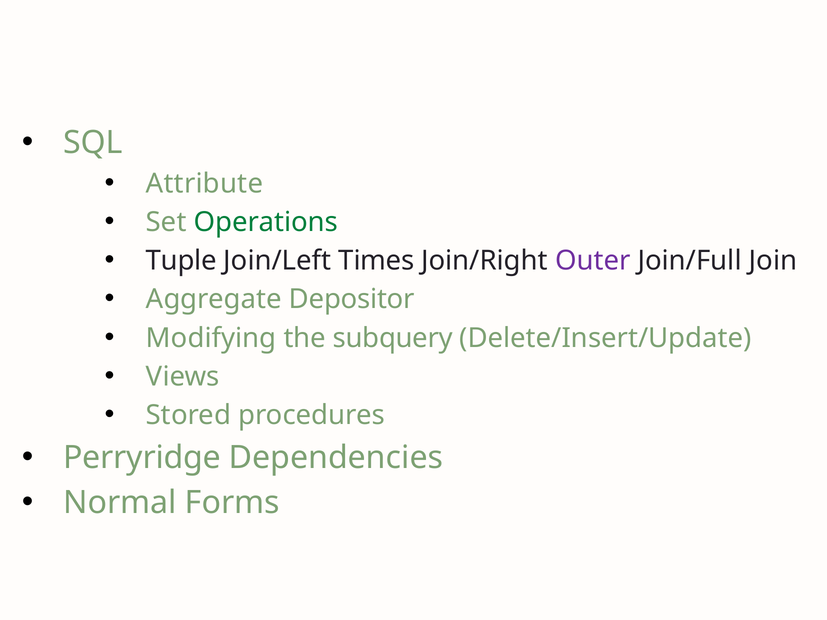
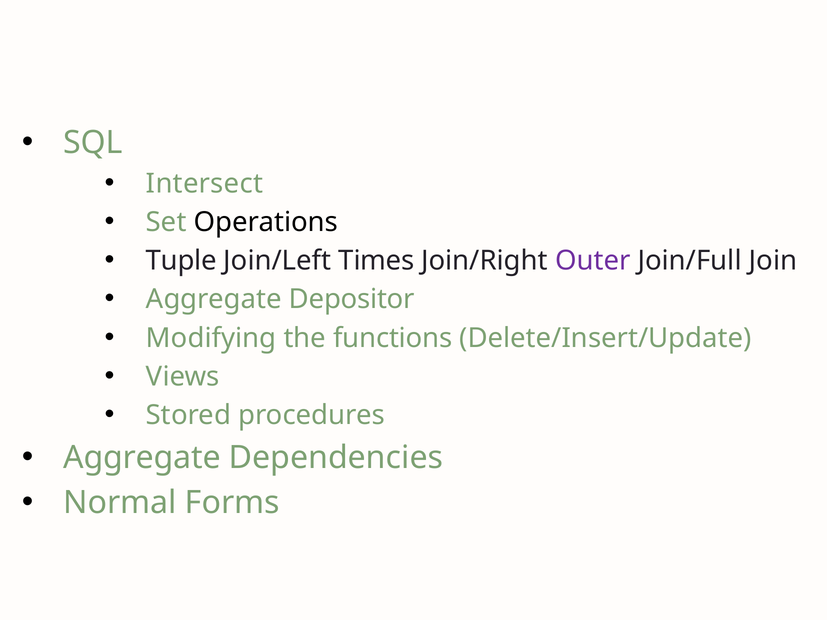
Attribute: Attribute -> Intersect
Operations colour: green -> black
subquery: subquery -> functions
Perryridge at (142, 458): Perryridge -> Aggregate
